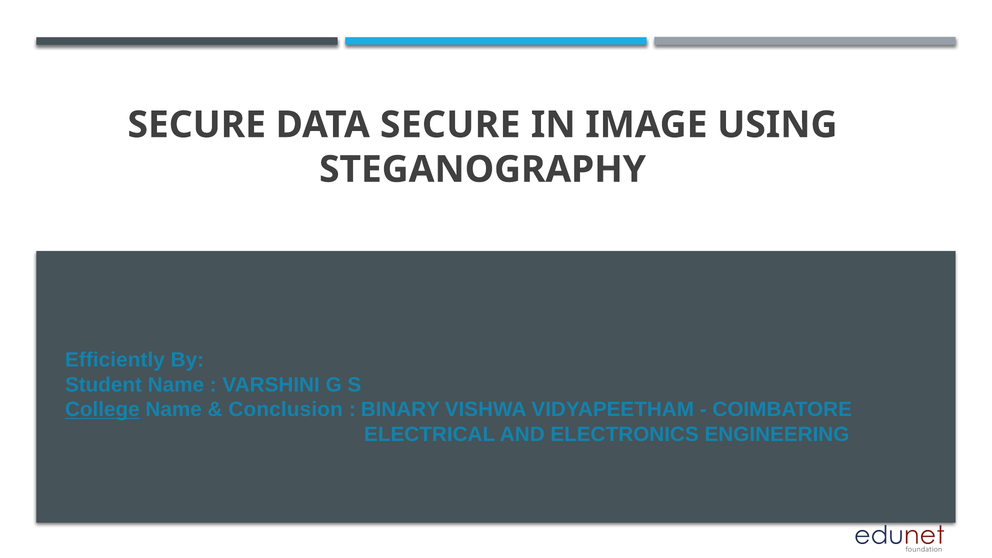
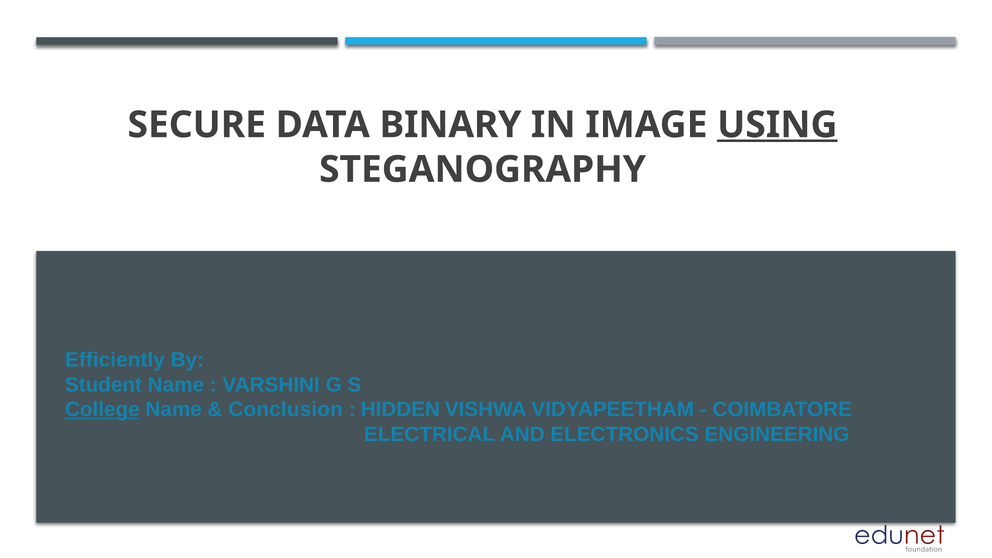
DATA SECURE: SECURE -> BINARY
USING underline: none -> present
BINARY: BINARY -> HIDDEN
